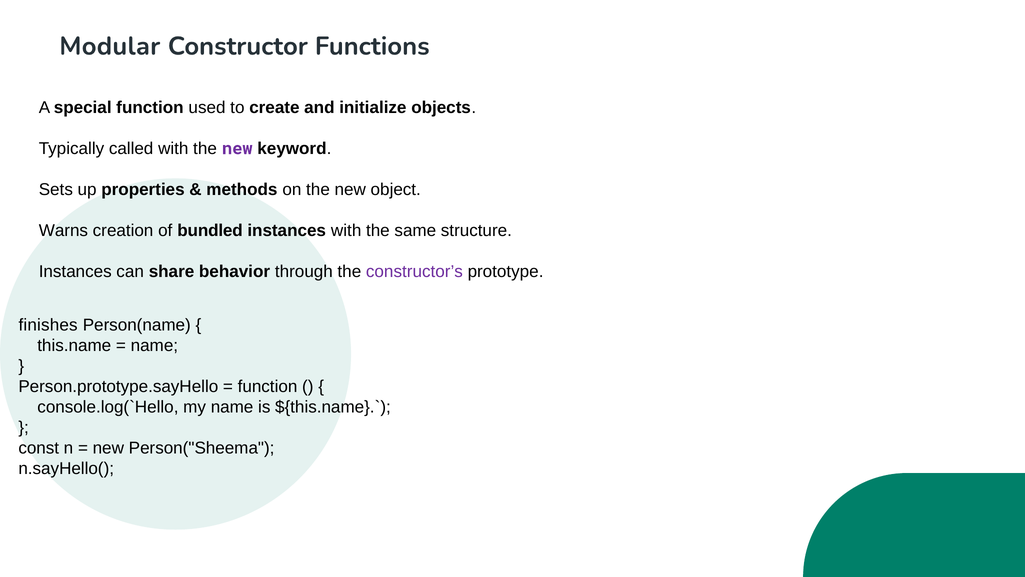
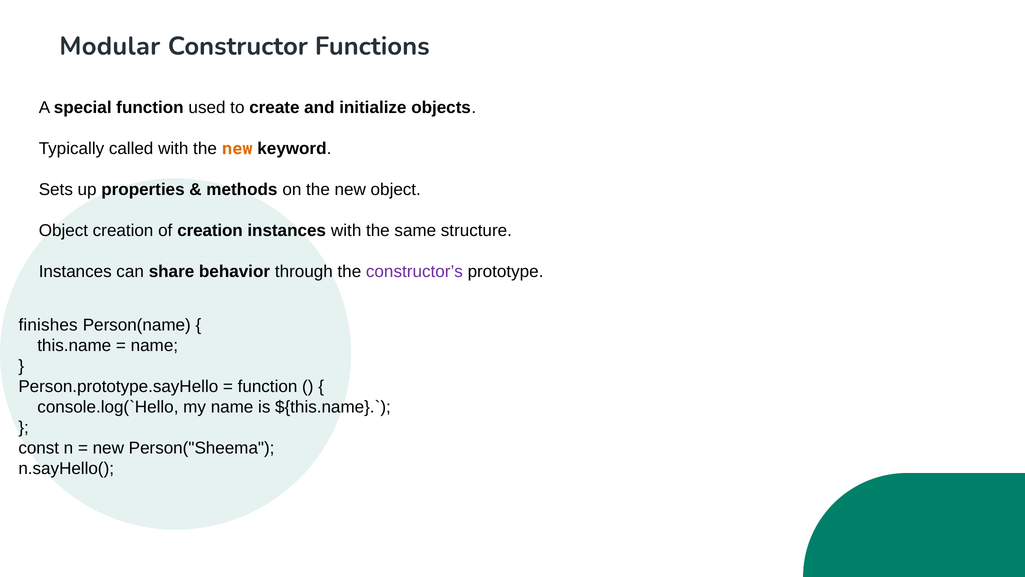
new at (237, 148) colour: purple -> orange
Warns at (63, 230): Warns -> Object
of bundled: bundled -> creation
